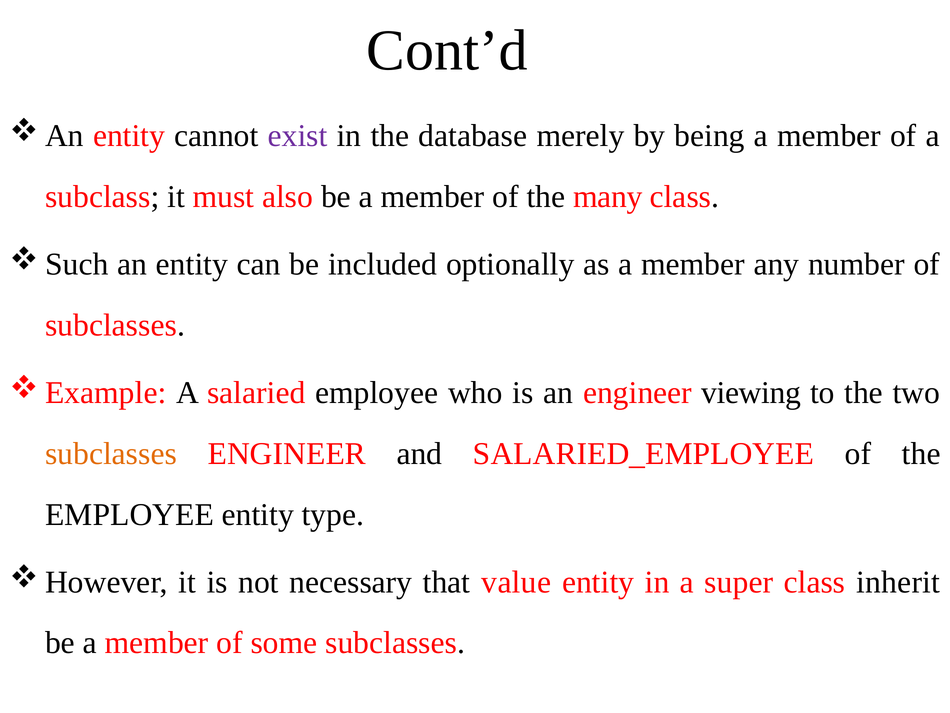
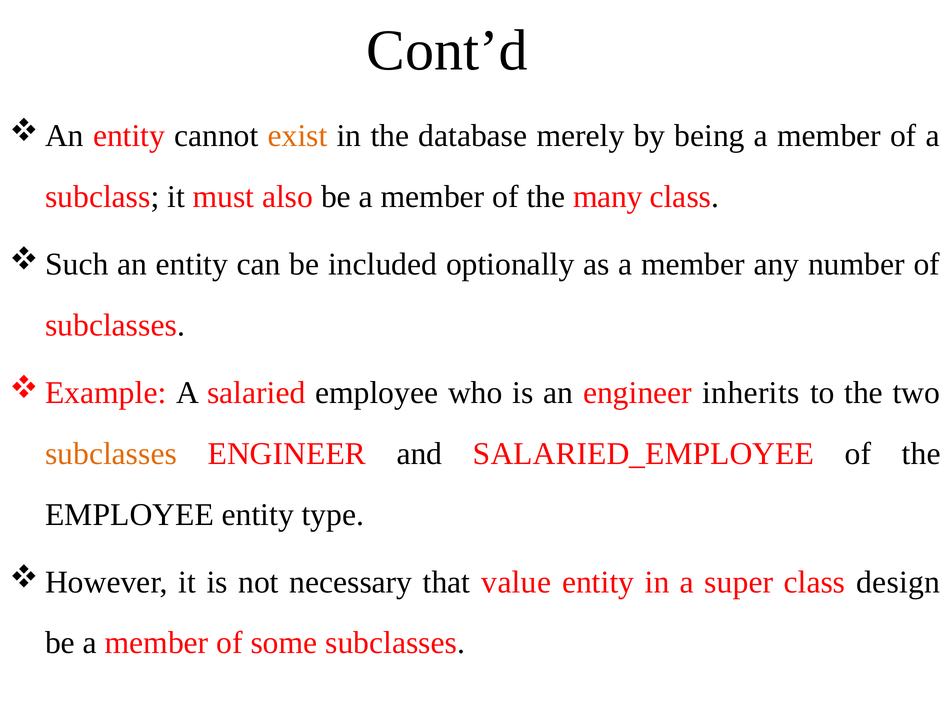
exist colour: purple -> orange
viewing: viewing -> inherits
inherit: inherit -> design
